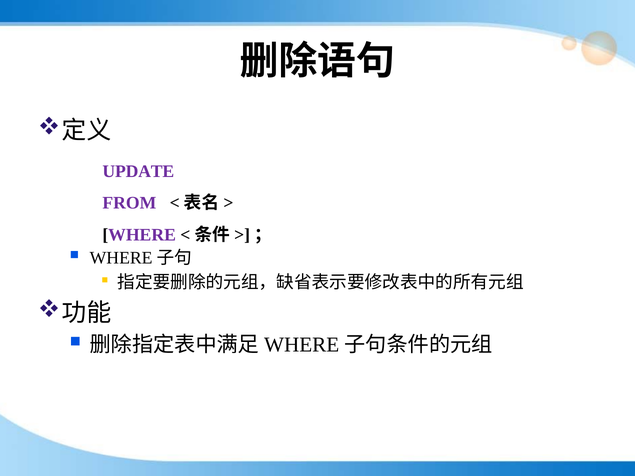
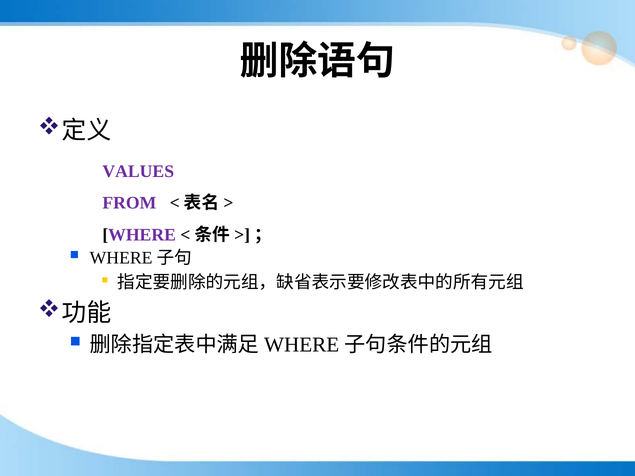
UPDATE: UPDATE -> VALUES
